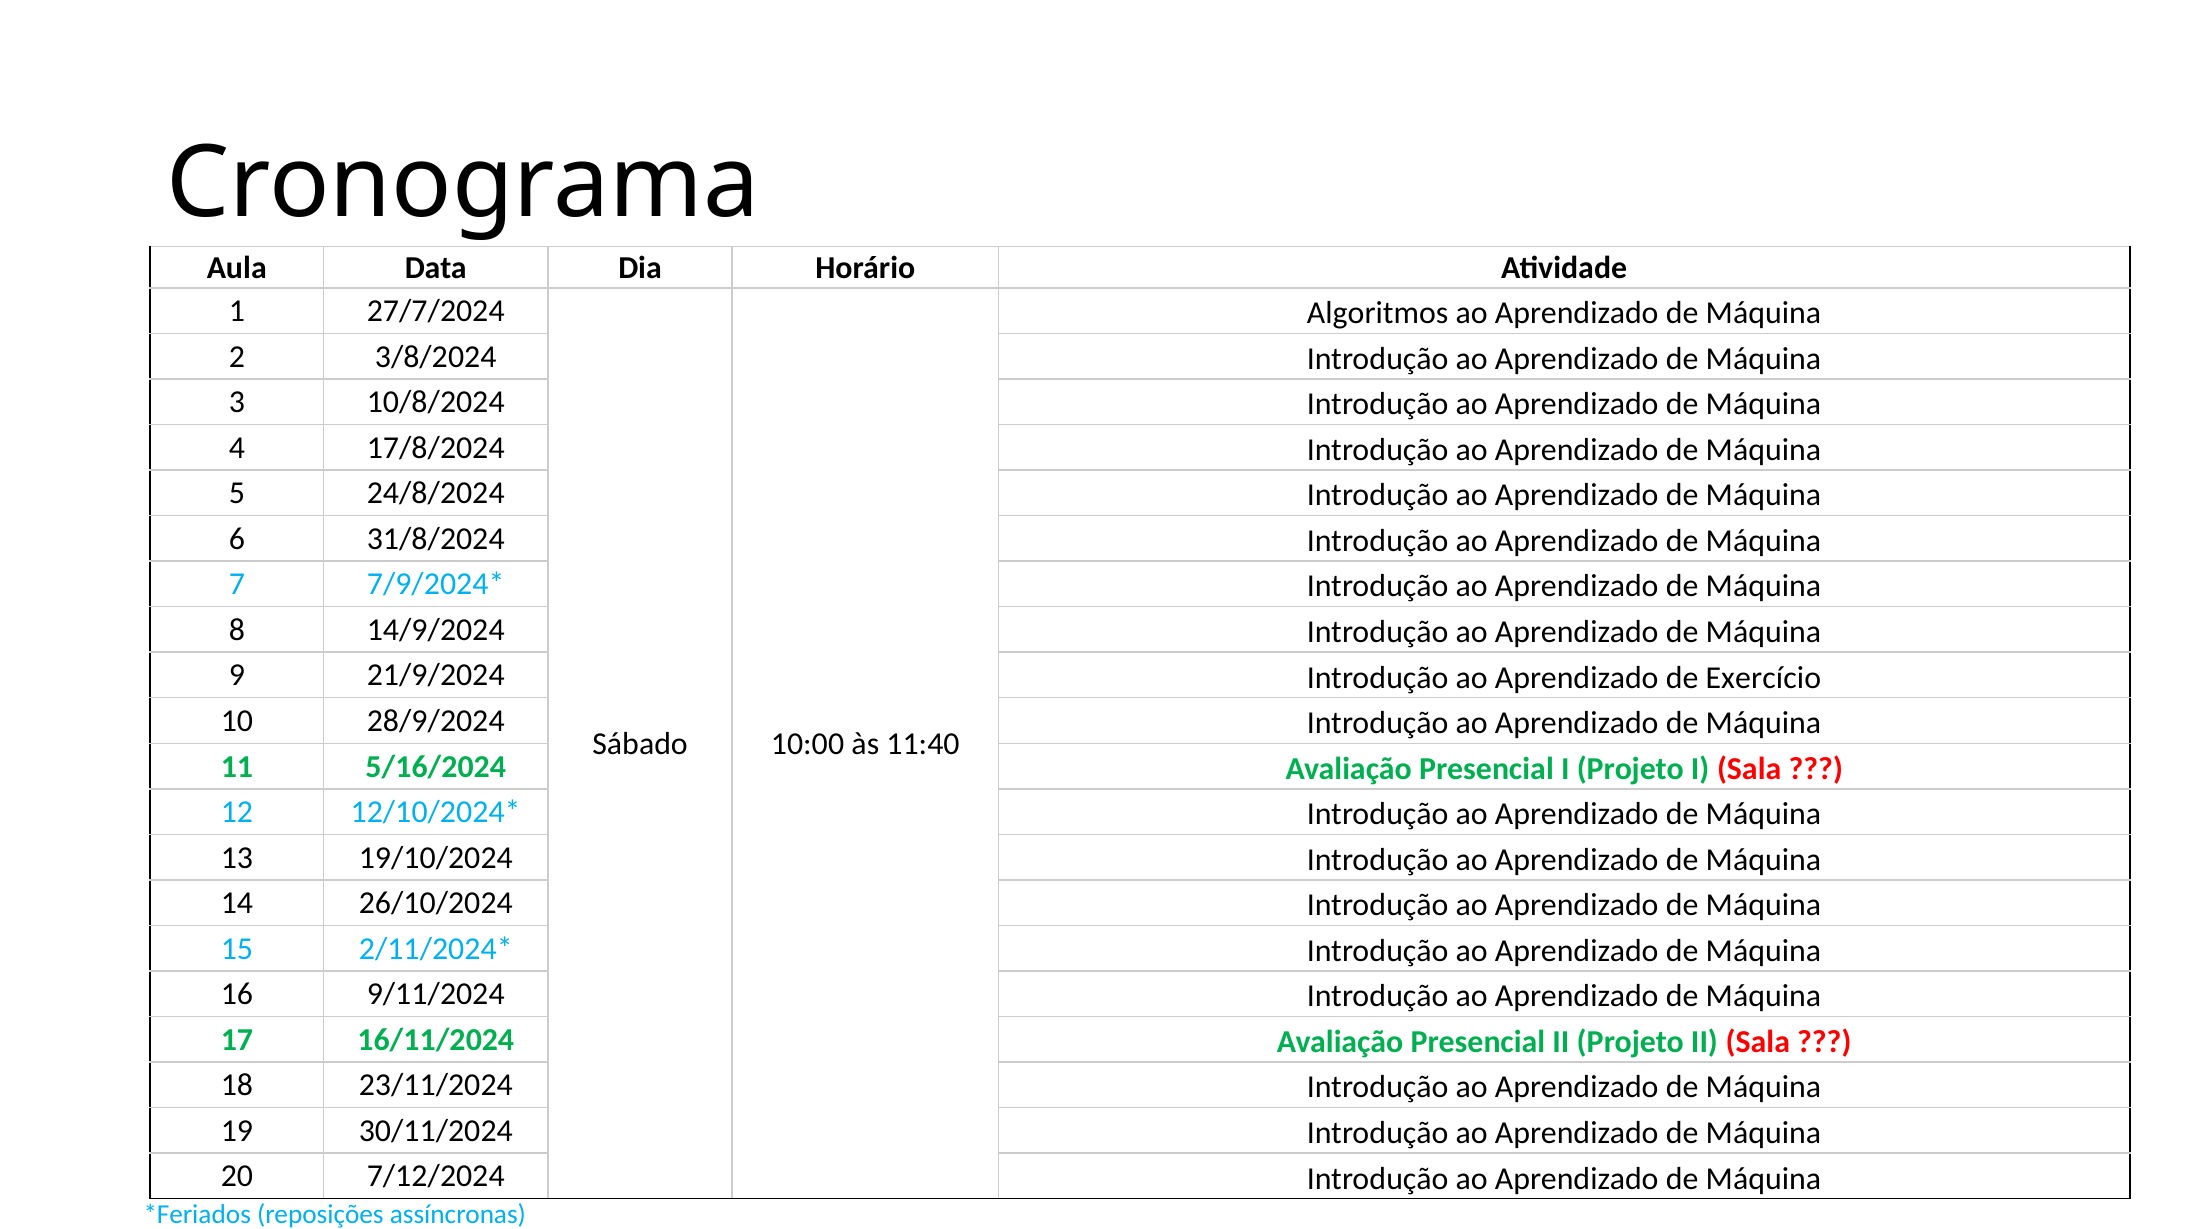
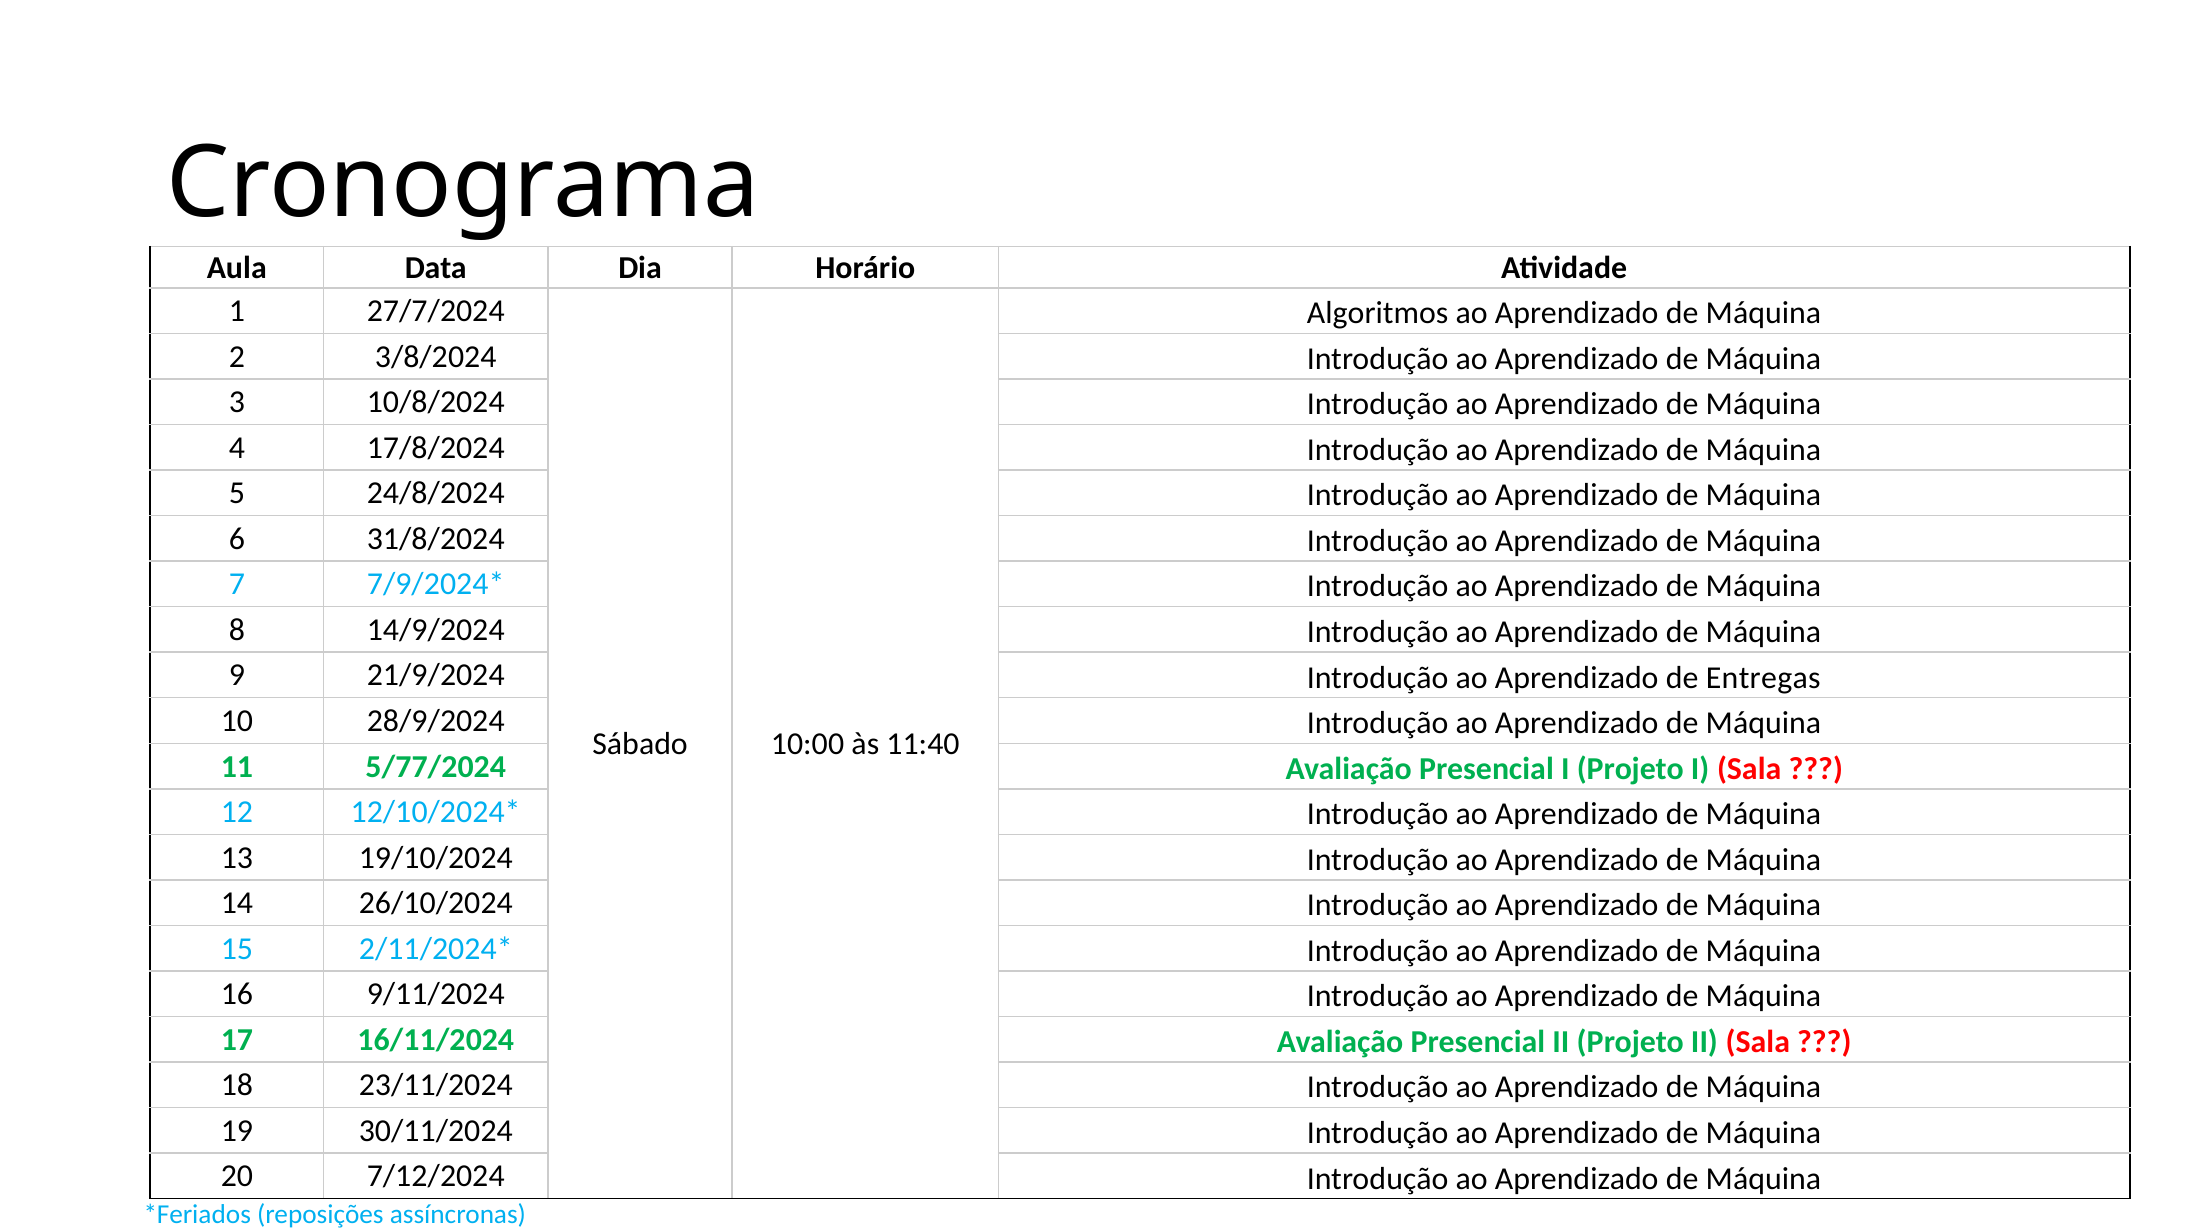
Exercício: Exercício -> Entregas
5/16/2024: 5/16/2024 -> 5/77/2024
